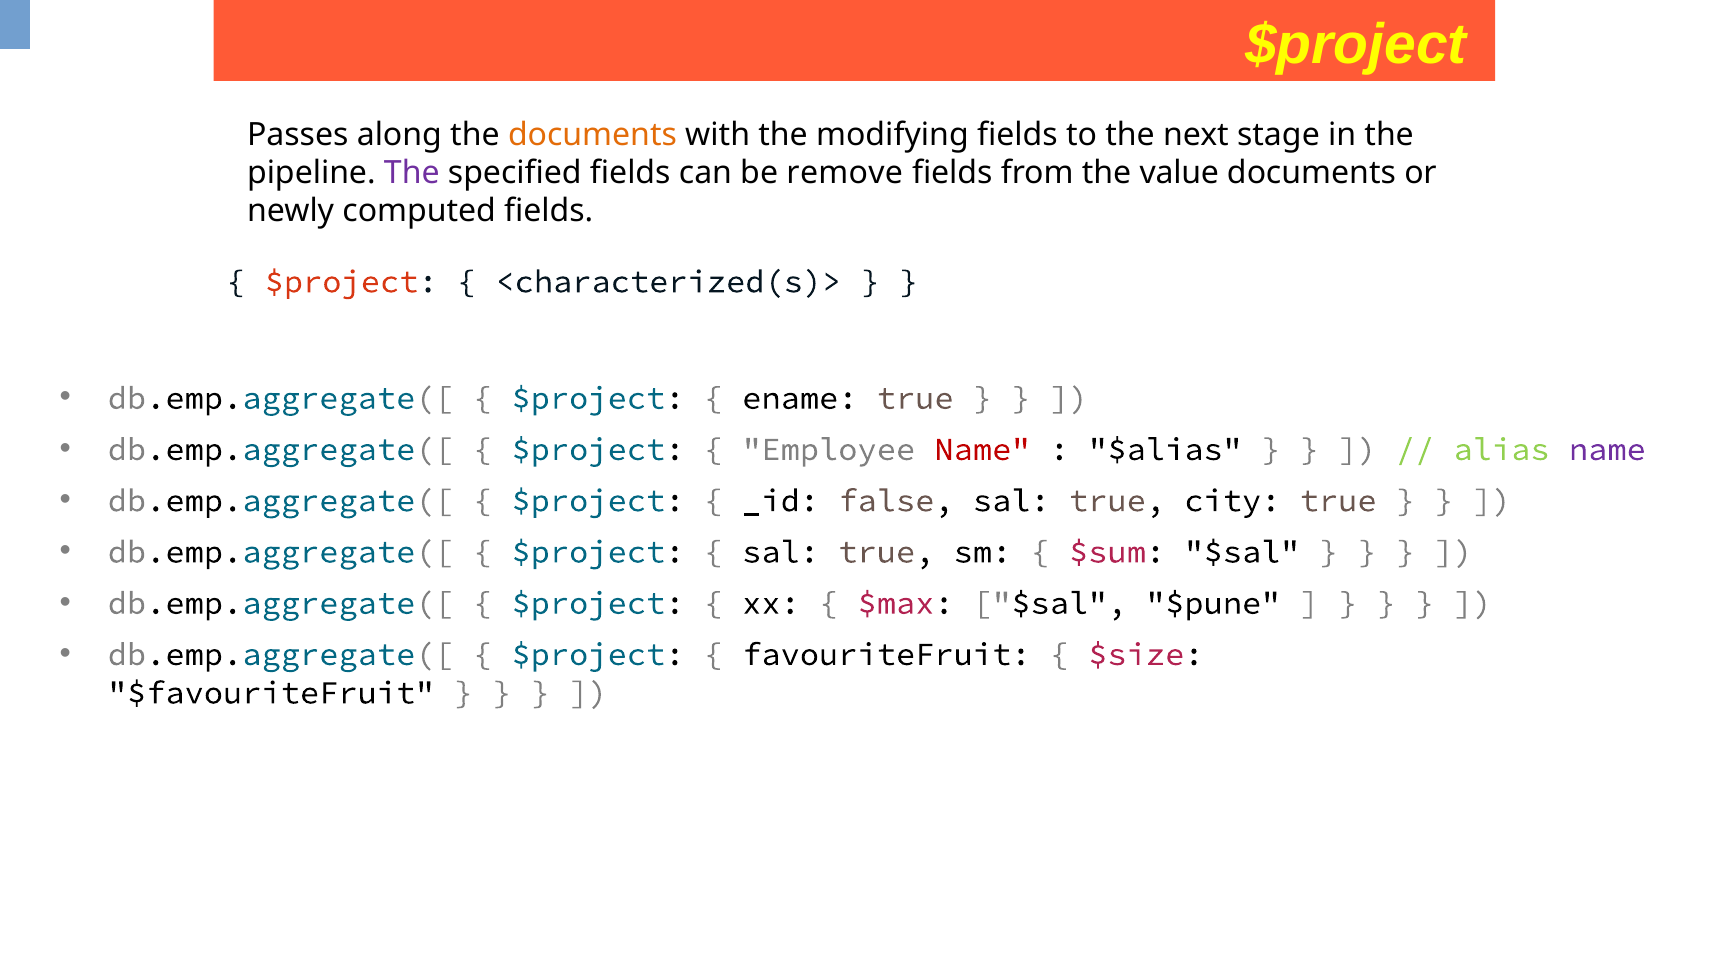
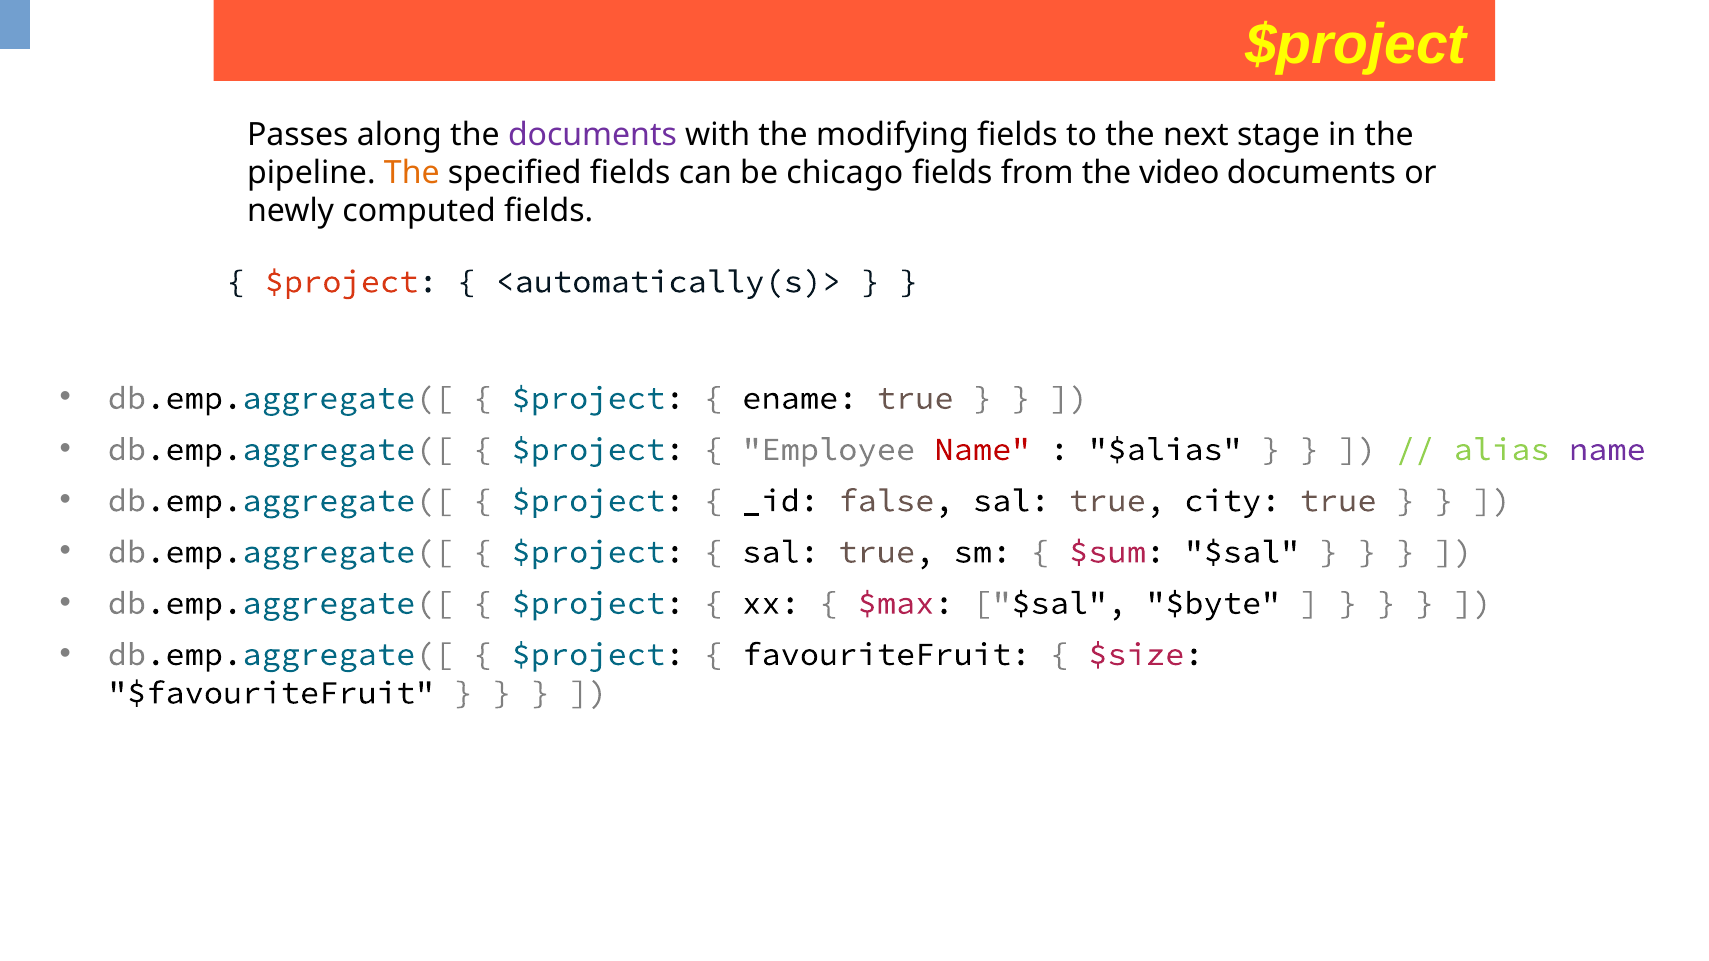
documents at (592, 135) colour: orange -> purple
The at (412, 173) colour: purple -> orange
remove: remove -> chicago
value: value -> video
<characterized(s)>: <characterized(s)> -> <automatically(s)>
$pune: $pune -> $byte
